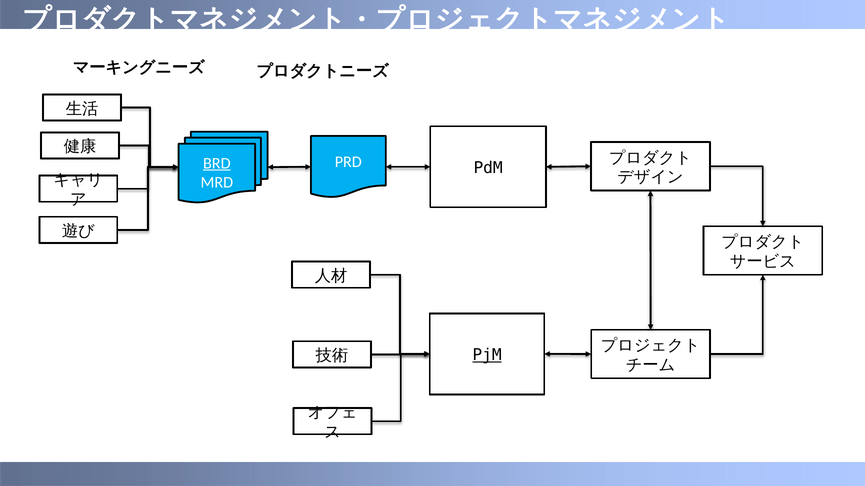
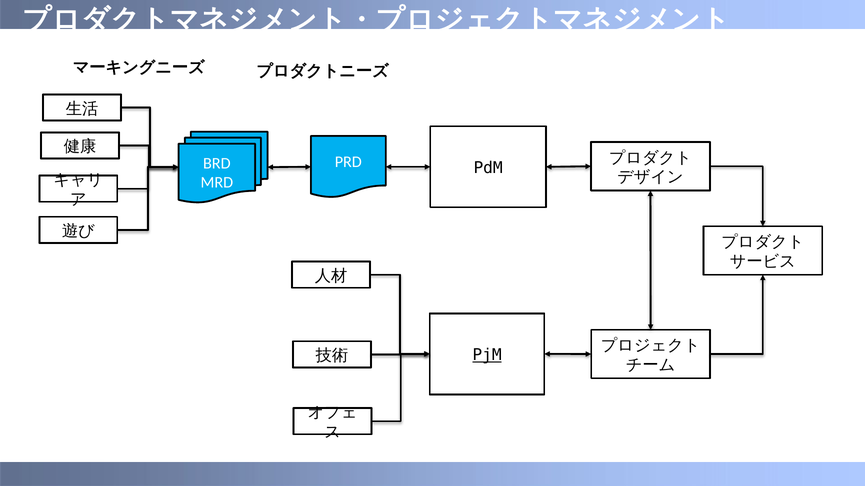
BRD underline: present -> none
